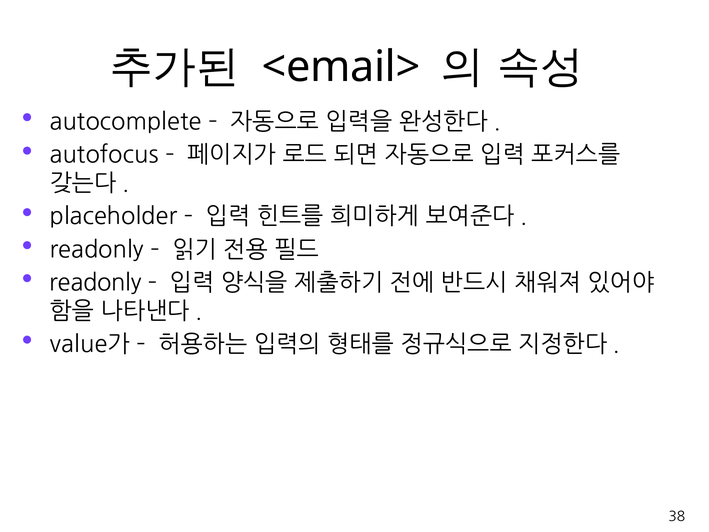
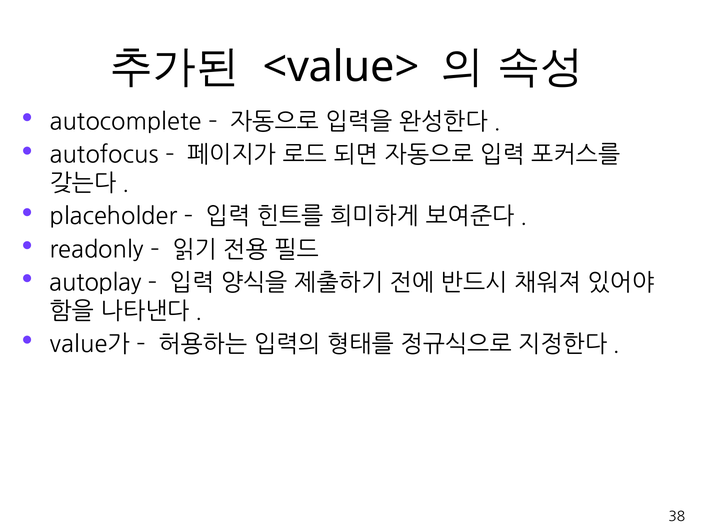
<email>: <email> -> <value>
readonly at (96, 283): readonly -> autoplay
